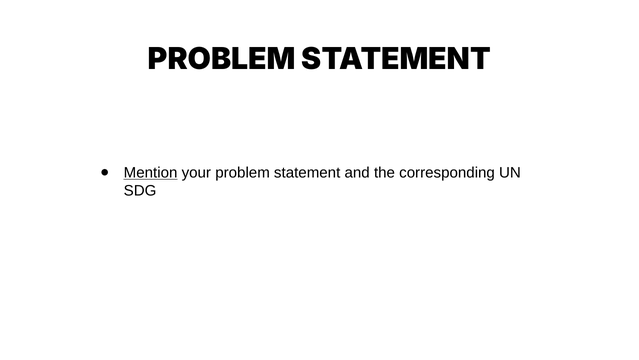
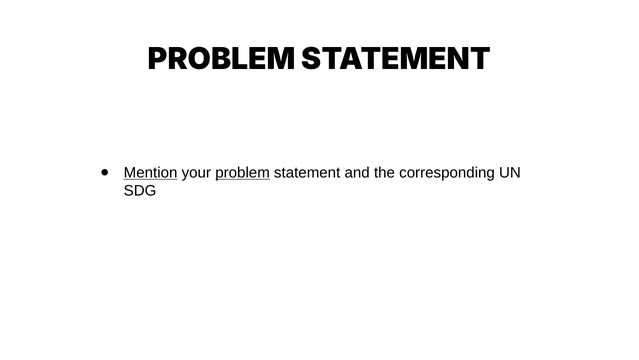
problem at (243, 172) underline: none -> present
